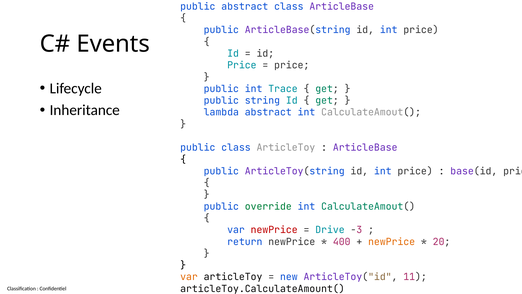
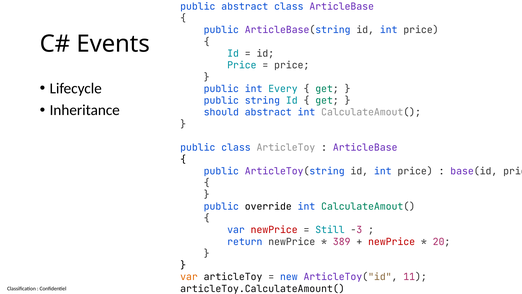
Trace: Trace -> Every
lambda: lambda -> should
override colour: green -> black
Drive: Drive -> Still
400: 400 -> 389
newPrice at (392, 241) colour: orange -> red
